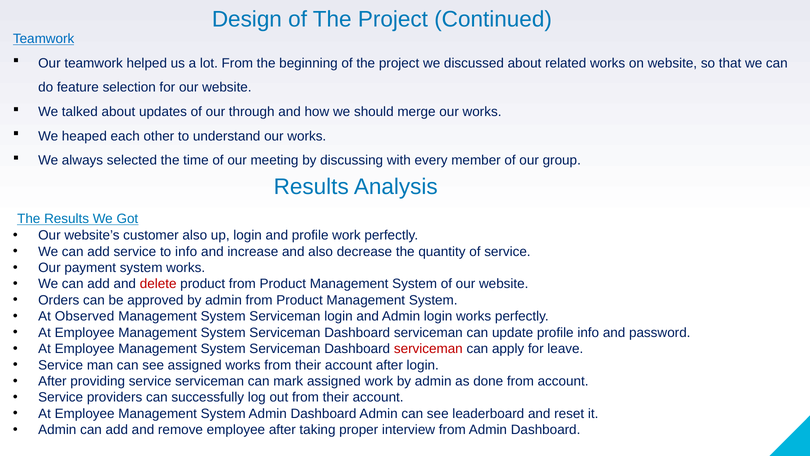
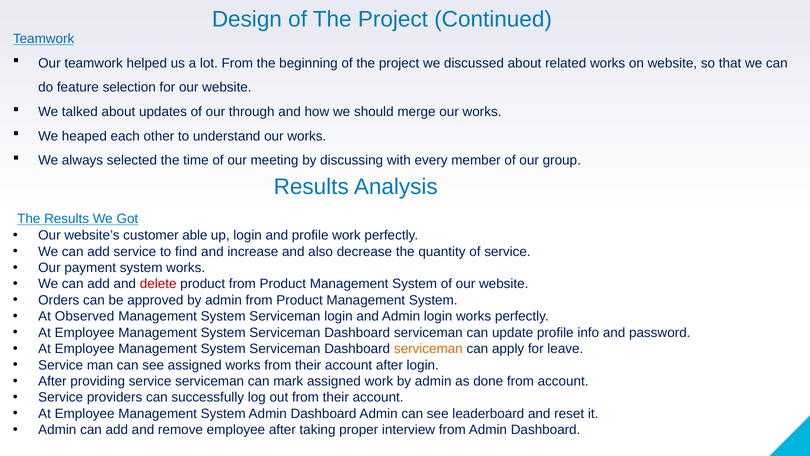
customer also: also -> able
to info: info -> find
serviceman at (428, 349) colour: red -> orange
